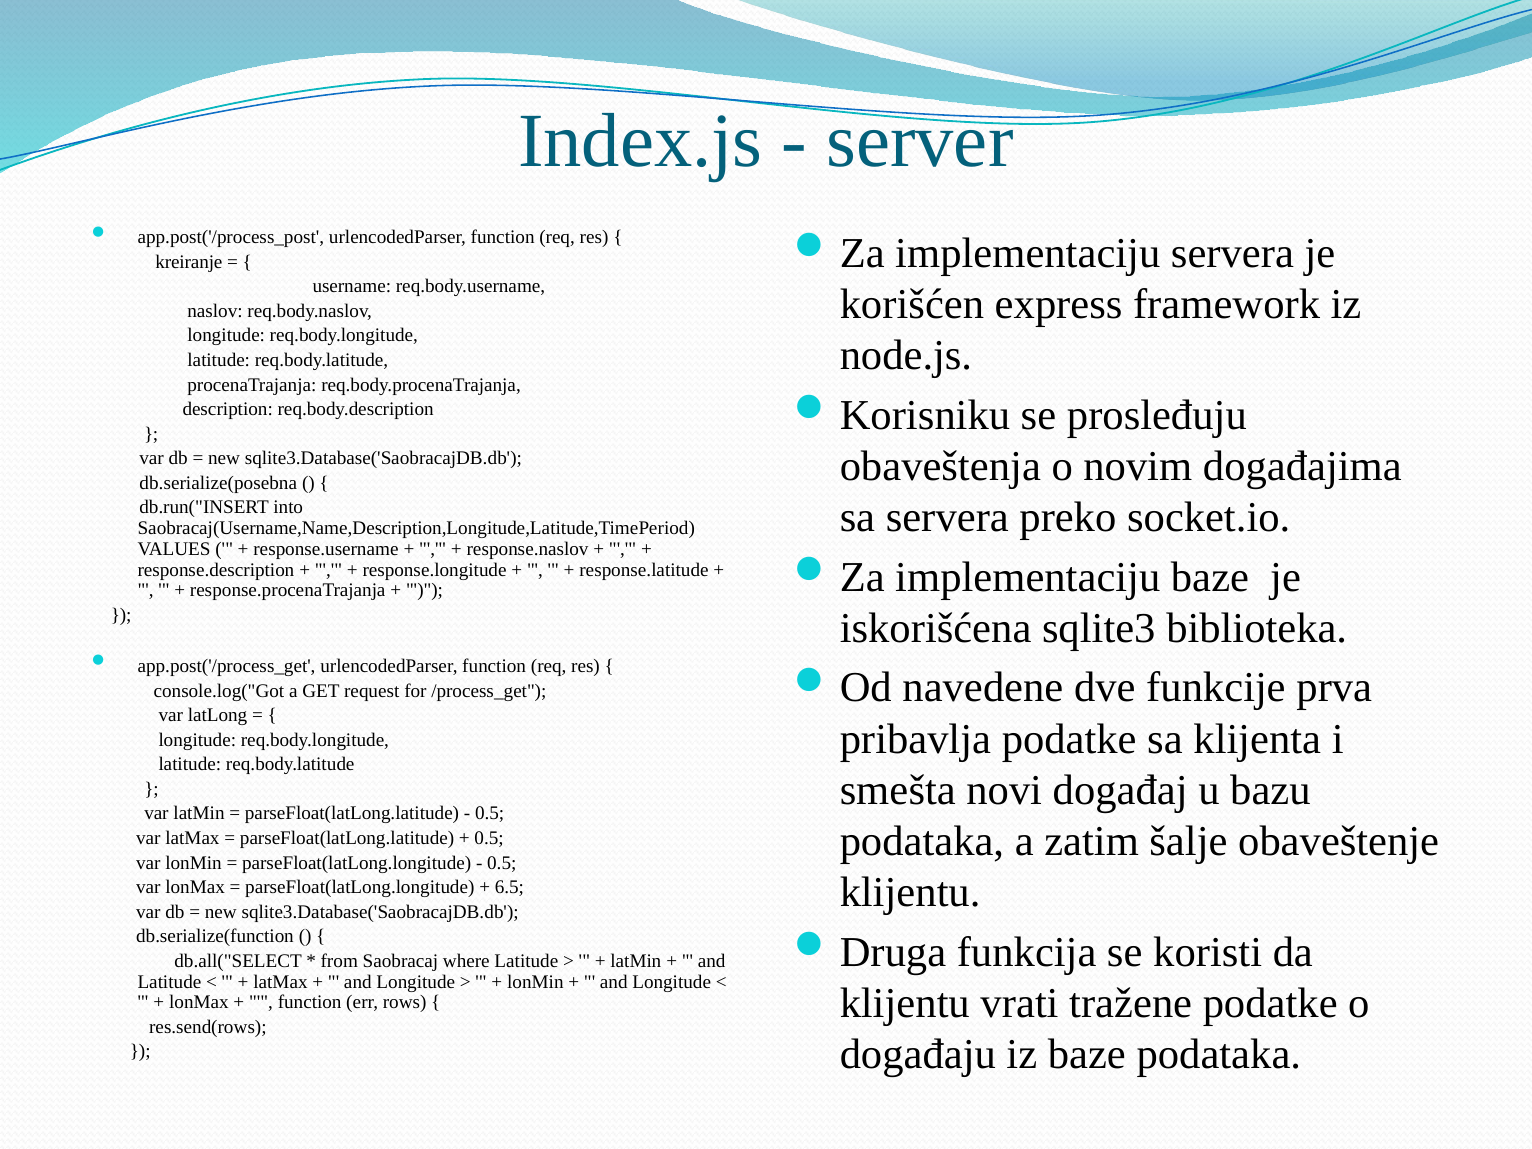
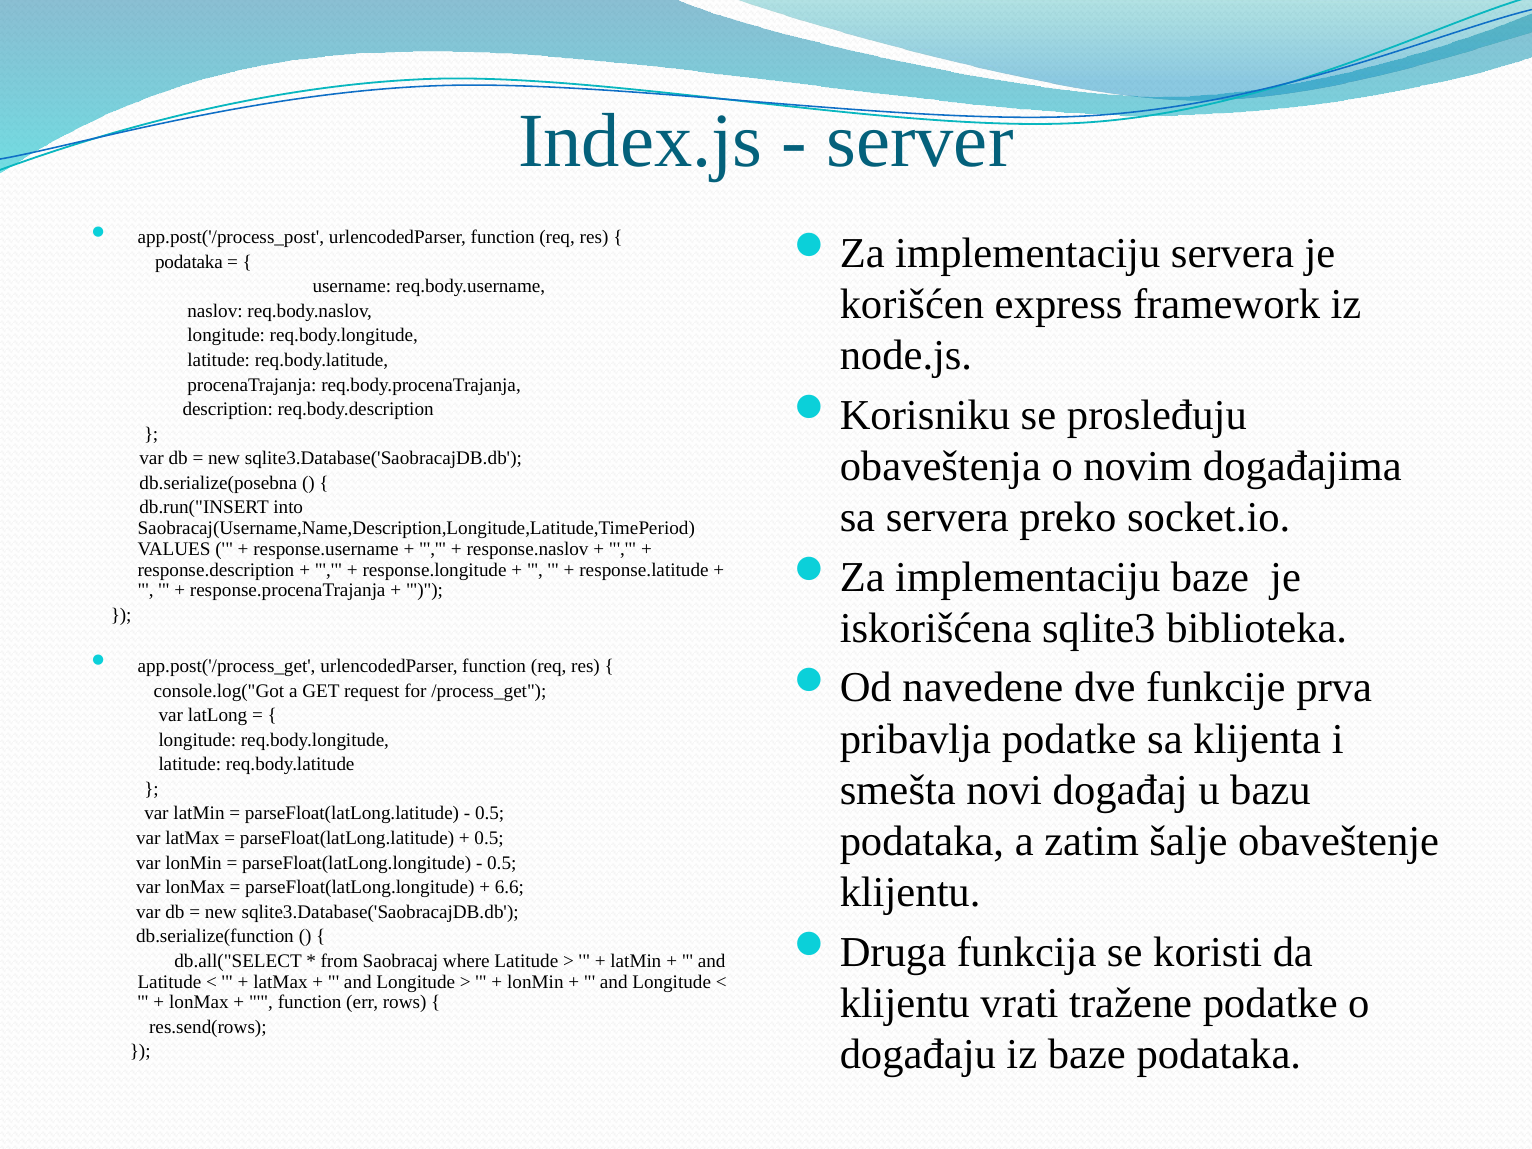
kreiranje at (189, 262): kreiranje -> podataka
6.5: 6.5 -> 6.6
